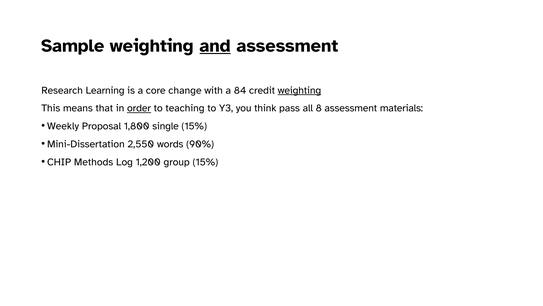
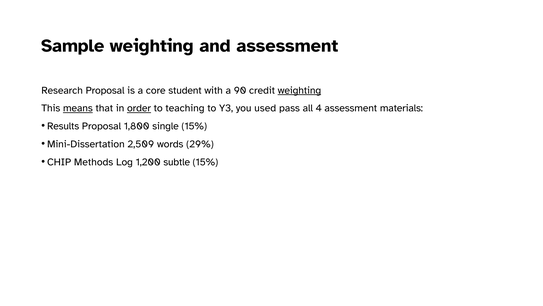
and underline: present -> none
Research Learning: Learning -> Proposal
change: change -> student
84: 84 -> 90
means underline: none -> present
think: think -> used
8: 8 -> 4
Weekly: Weekly -> Results
2,550: 2,550 -> 2,509
90%: 90% -> 29%
group: group -> subtle
